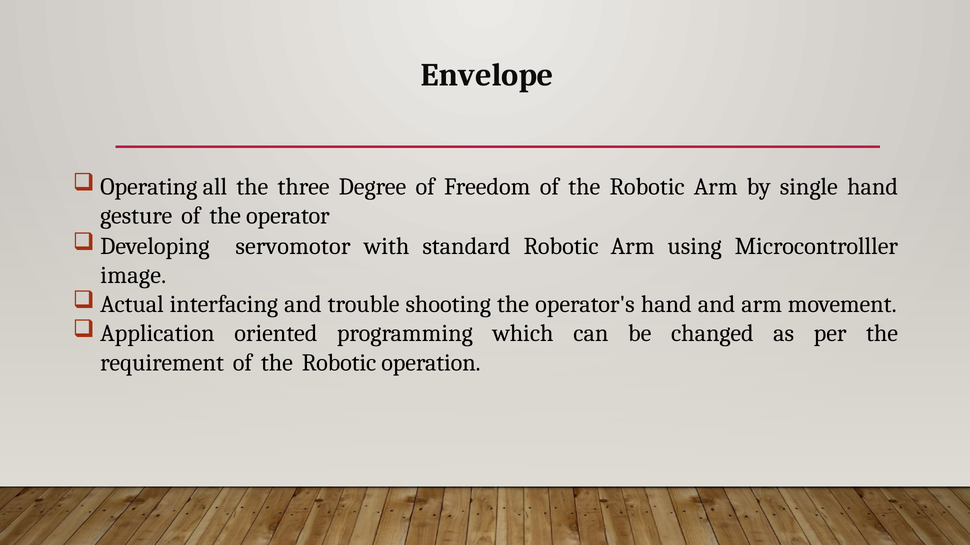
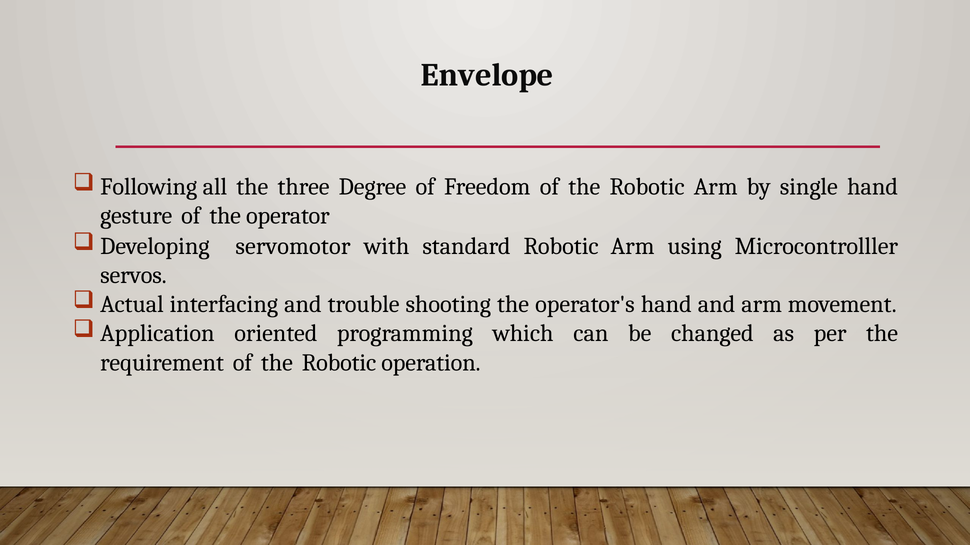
Operating: Operating -> Following
image: image -> servos
